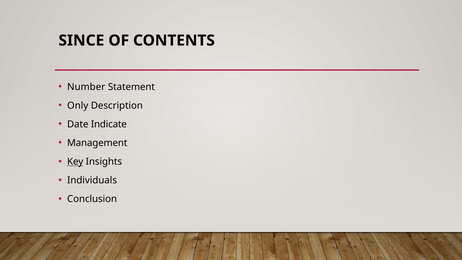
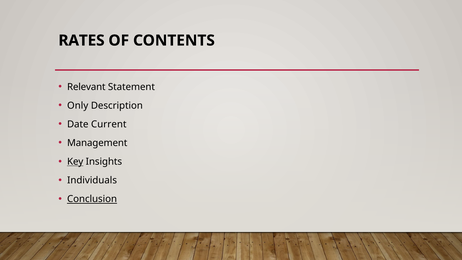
SINCE: SINCE -> RATES
Number: Number -> Relevant
Indicate: Indicate -> Current
Conclusion underline: none -> present
